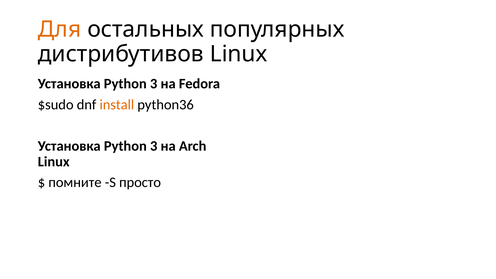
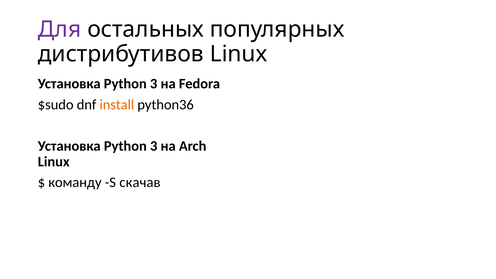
Для colour: orange -> purple
помните: помните -> команду
просто: просто -> скачав
